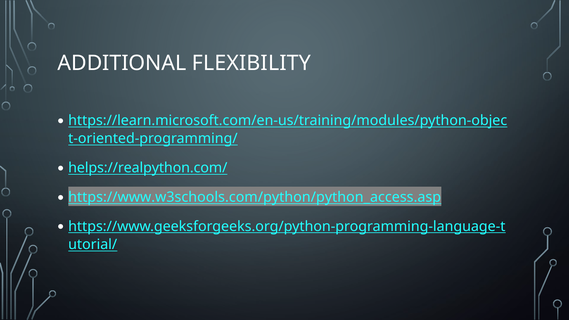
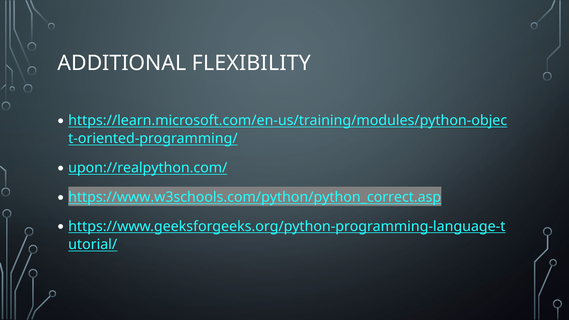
helps://realpython.com/: helps://realpython.com/ -> upon://realpython.com/
https://www.w3schools.com/python/python_access.asp: https://www.w3schools.com/python/python_access.asp -> https://www.w3schools.com/python/python_correct.asp
